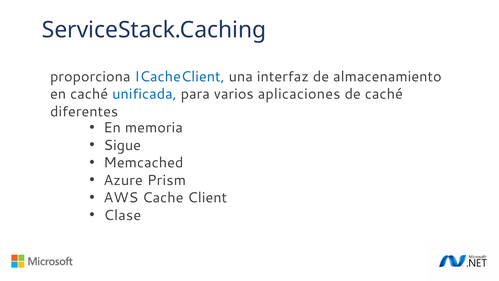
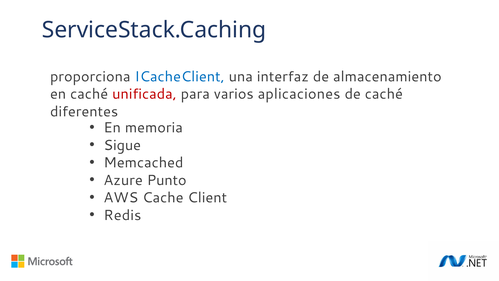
unificada colour: blue -> red
Prism: Prism -> Punto
Clase: Clase -> Redis
